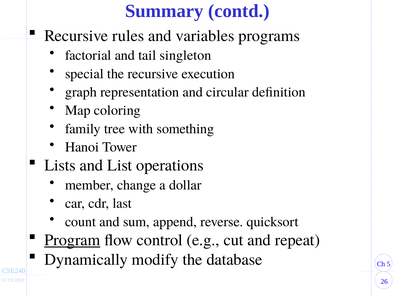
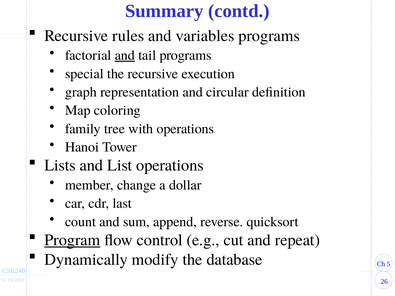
and at (125, 55) underline: none -> present
tail singleton: singleton -> programs
with something: something -> operations
